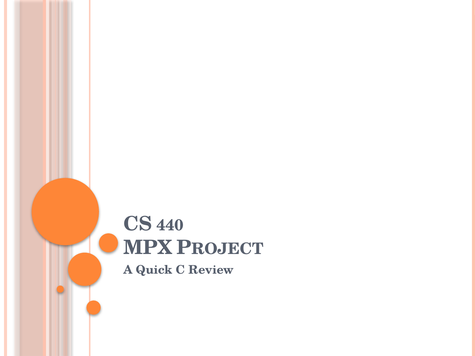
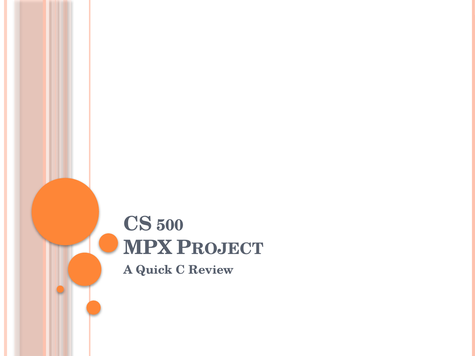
440: 440 -> 500
